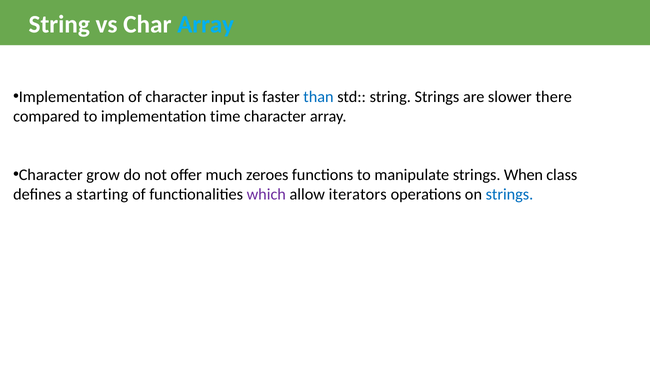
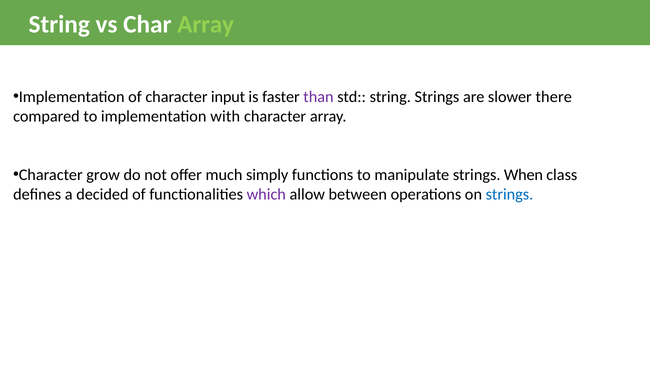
Array at (206, 24) colour: light blue -> light green
than colour: blue -> purple
time: time -> with
zeroes: zeroes -> simply
starting: starting -> decided
iterators: iterators -> between
